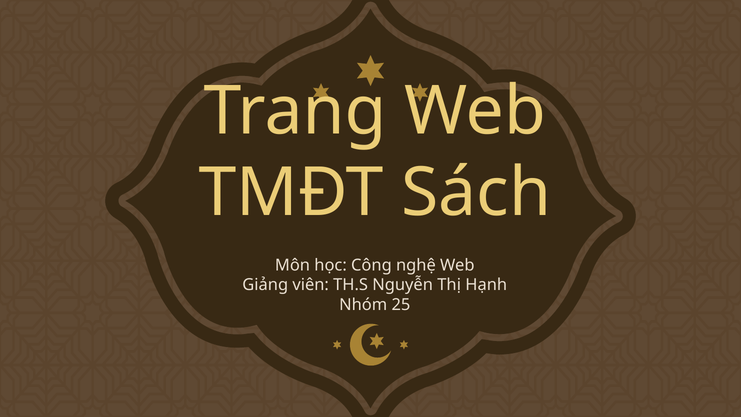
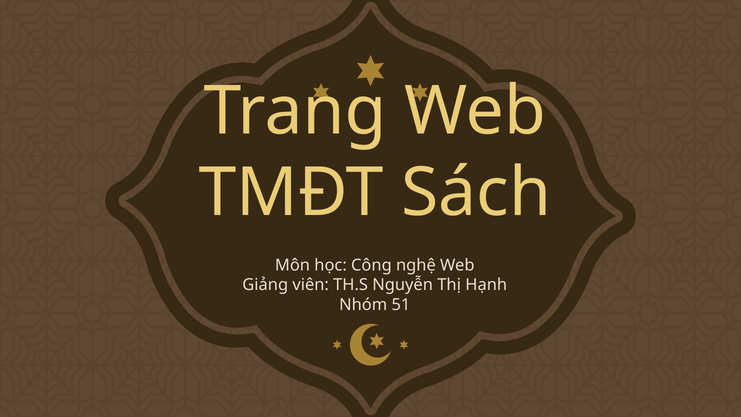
25: 25 -> 51
